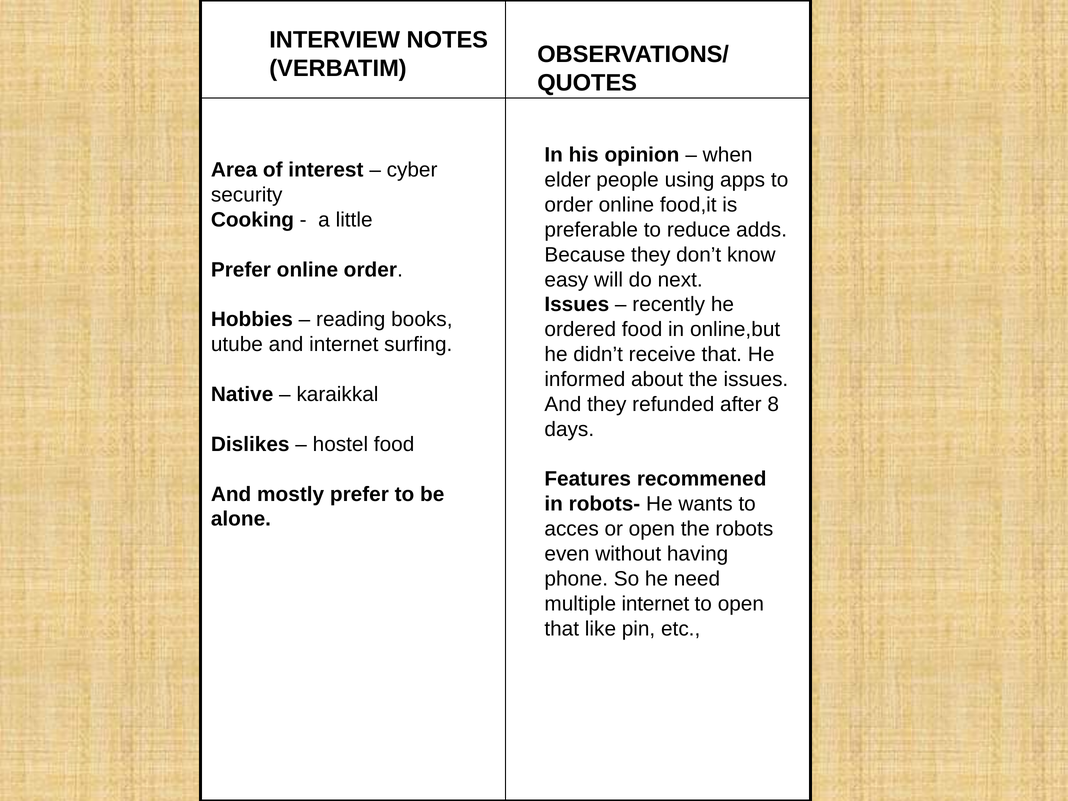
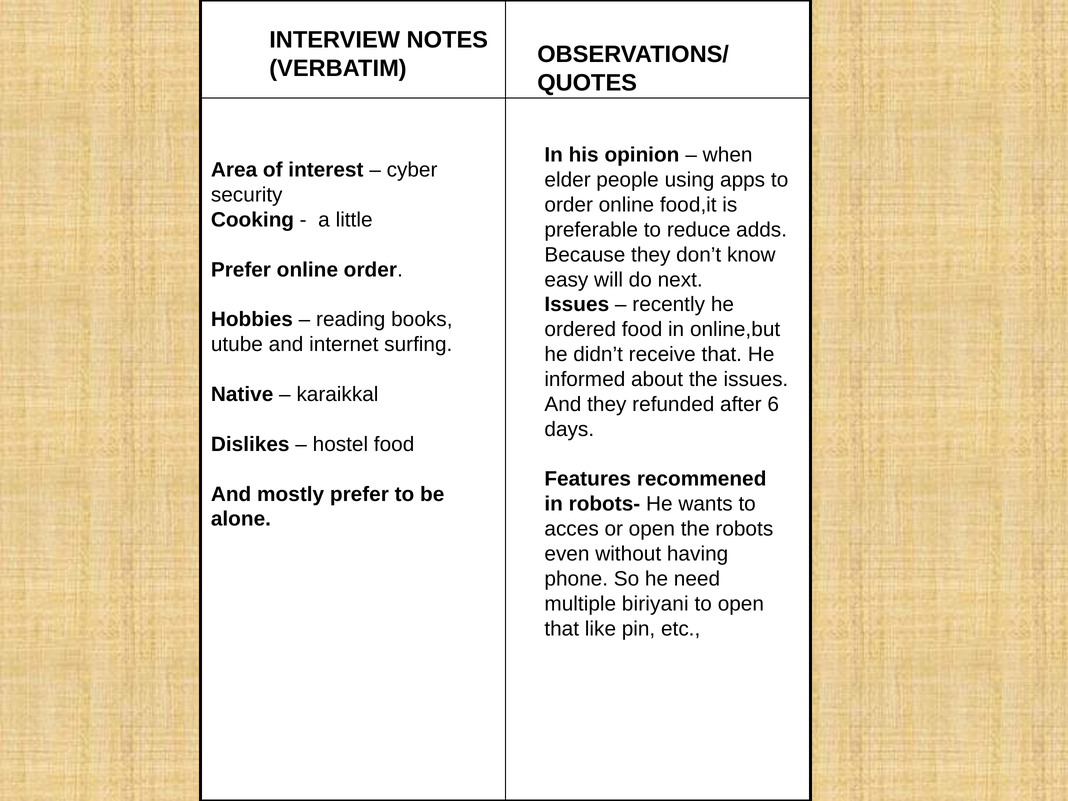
8: 8 -> 6
multiple internet: internet -> biriyani
